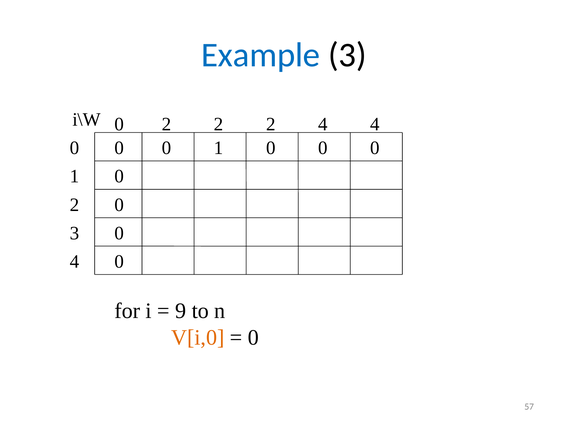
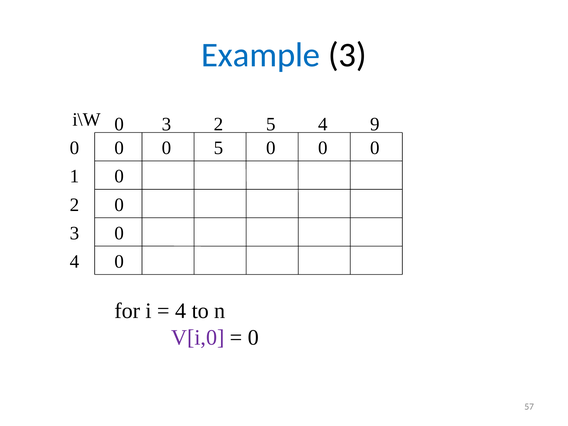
0 2: 2 -> 3
2 at (271, 124): 2 -> 5
4 4: 4 -> 9
1 at (219, 148): 1 -> 5
9 at (181, 311): 9 -> 4
V[i,0 colour: orange -> purple
